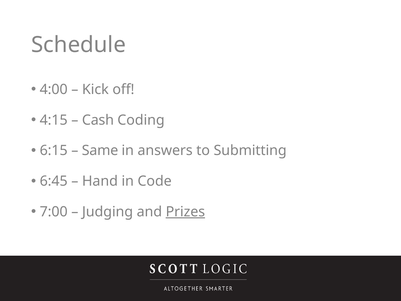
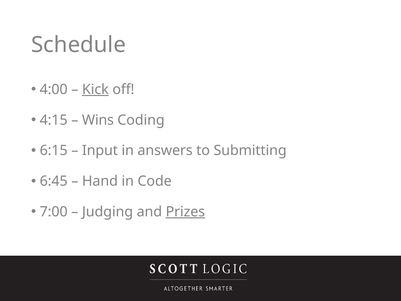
Kick underline: none -> present
Cash: Cash -> Wins
Same: Same -> Input
